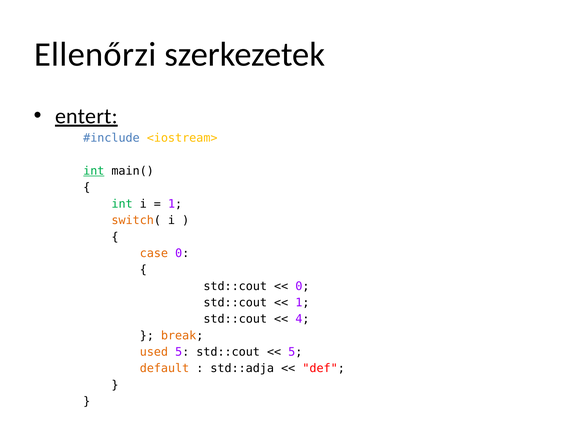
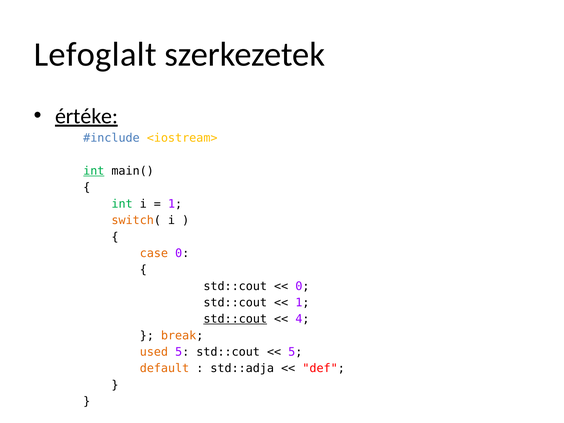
Ellenőrzi: Ellenőrzi -> Lefoglalt
entert: entert -> értéke
std::cout at (235, 319) underline: none -> present
